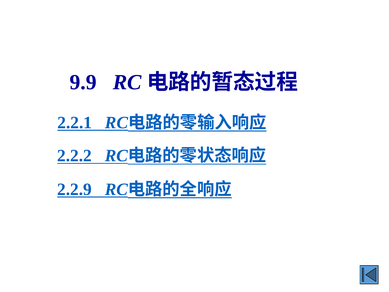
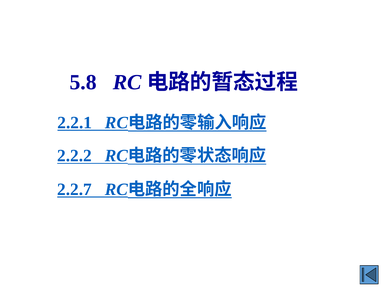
9.9: 9.9 -> 5.8
2.2.9: 2.2.9 -> 2.2.7
